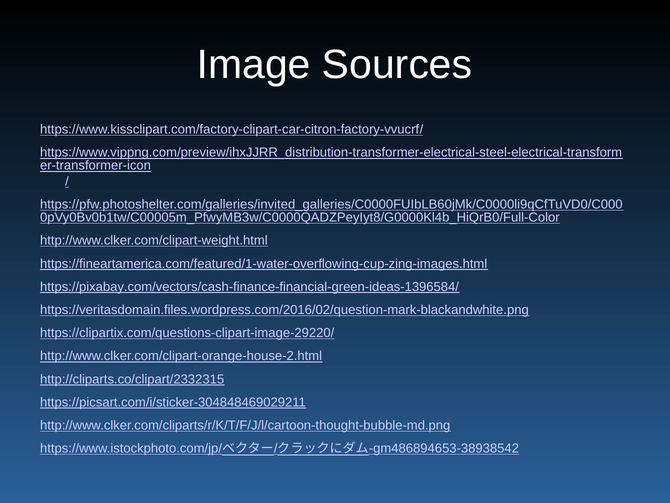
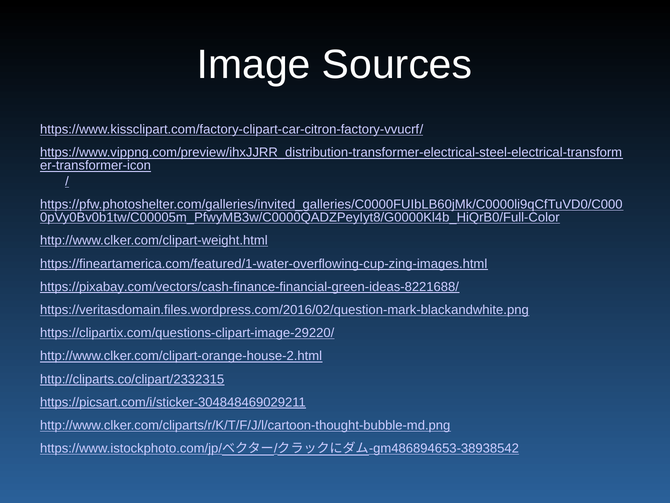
https://pixabay.com/vectors/cash-finance-financial-green-ideas-1396584/: https://pixabay.com/vectors/cash-finance-financial-green-ideas-1396584/ -> https://pixabay.com/vectors/cash-finance-financial-green-ideas-8221688/
